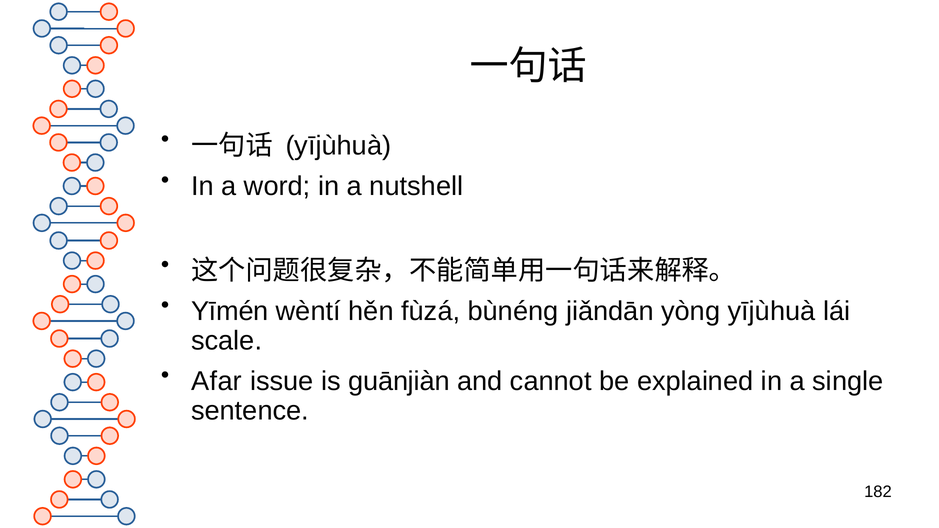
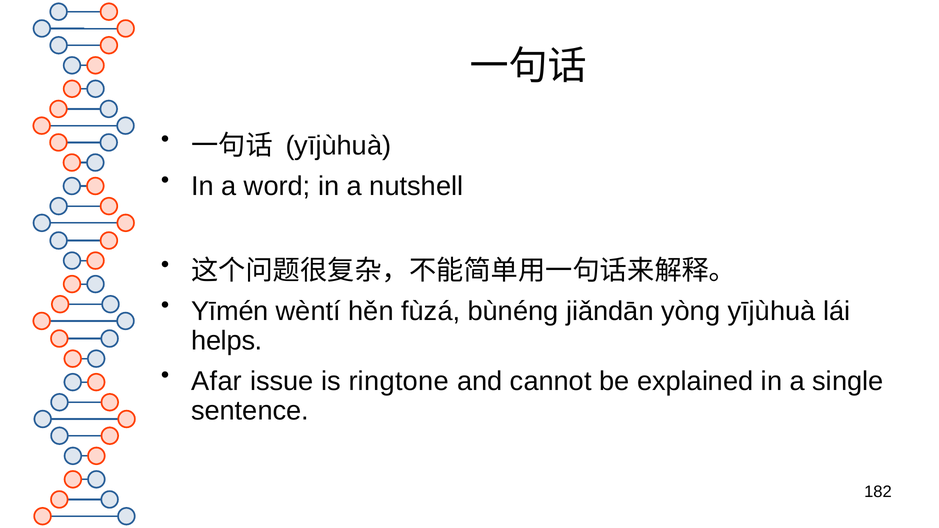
scale: scale -> helps
guānjiàn: guānjiàn -> ringtone
